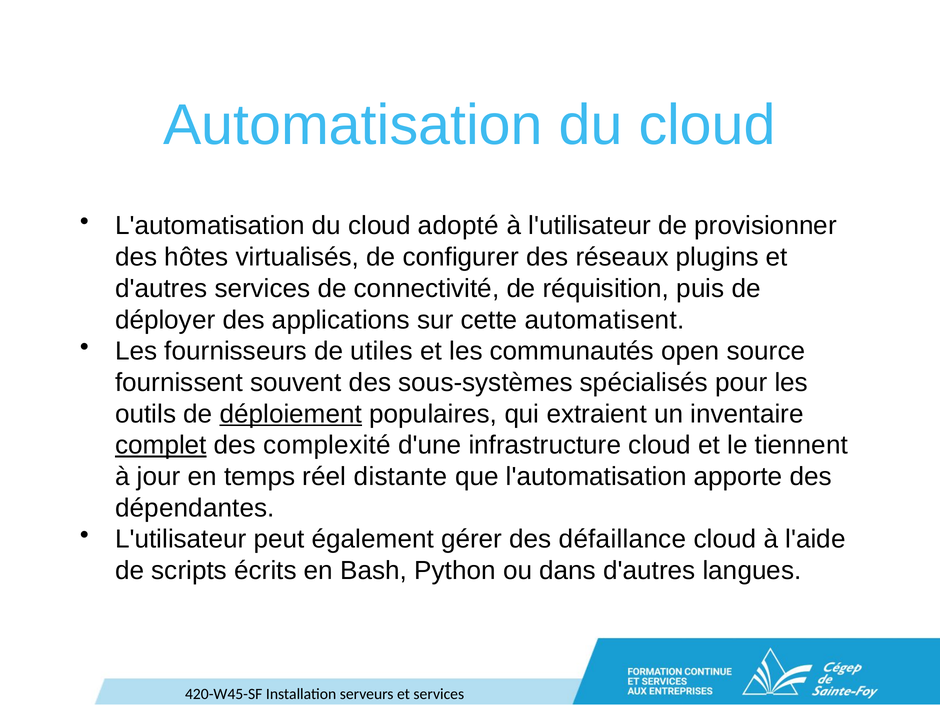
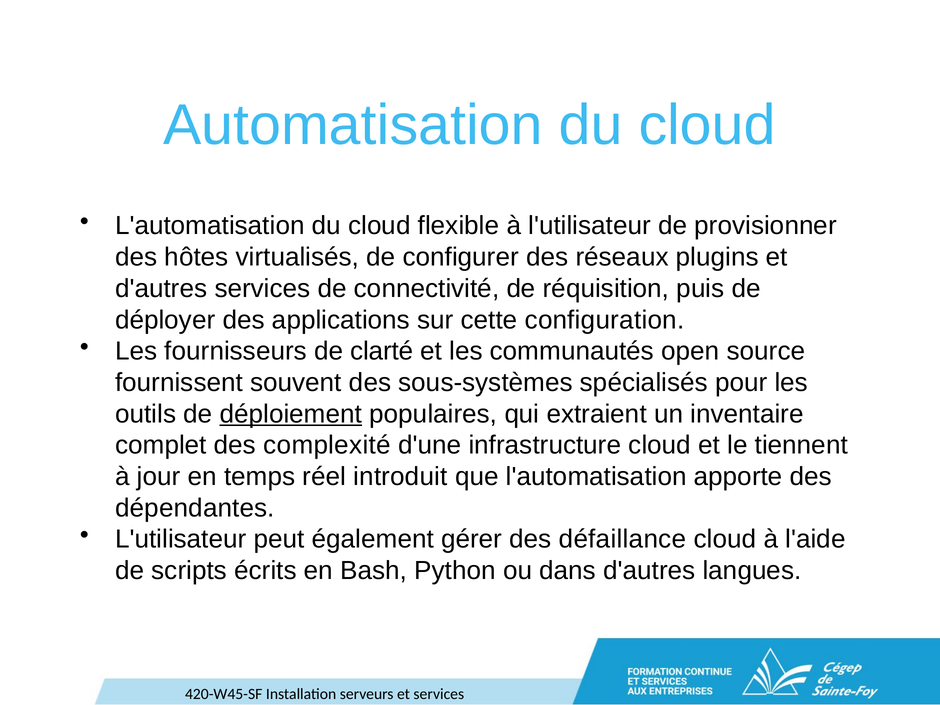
adopté: adopté -> flexible
automatisent: automatisent -> configuration
utiles: utiles -> clarté
complet underline: present -> none
distante: distante -> introduit
